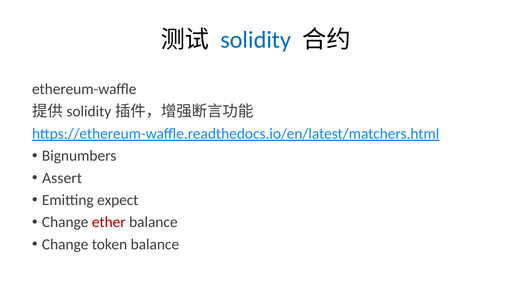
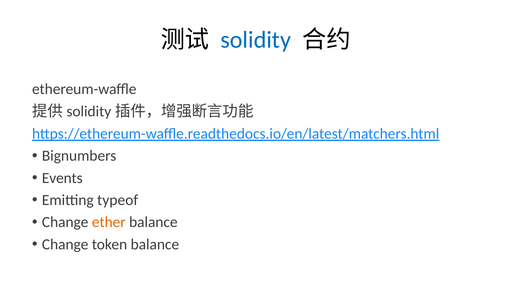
Assert: Assert -> Events
expect: expect -> typeof
ether colour: red -> orange
